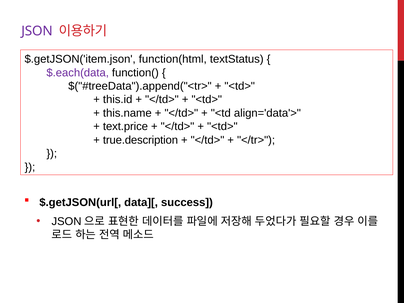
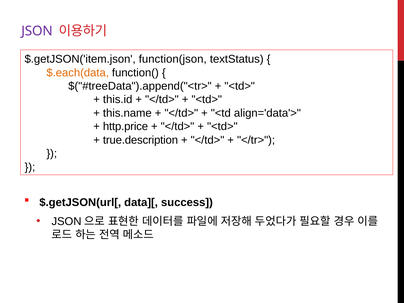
function(html: function(html -> function(json
$.each(data colour: purple -> orange
text.price: text.price -> http.price
